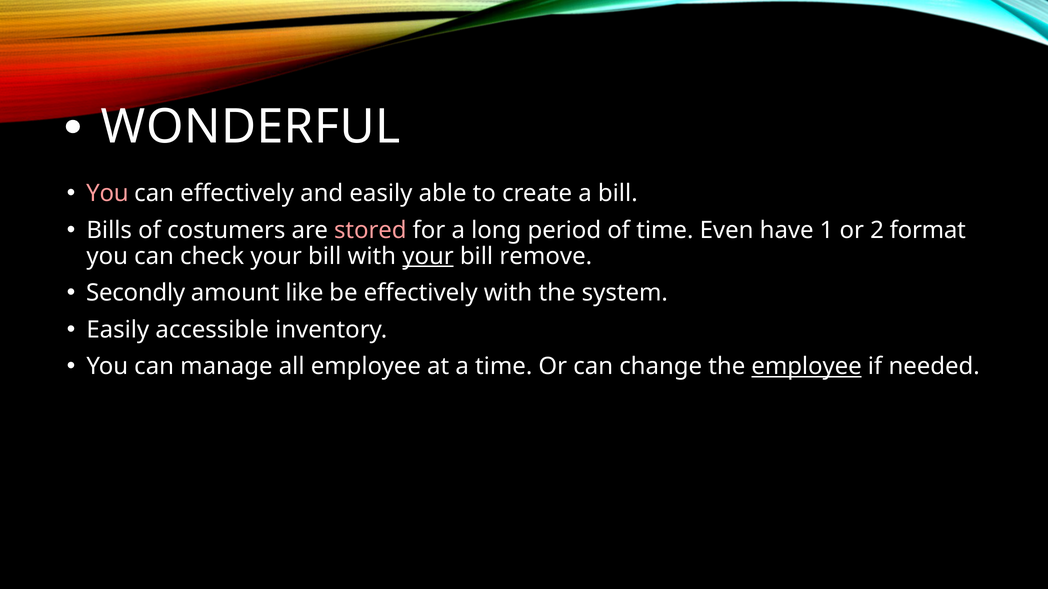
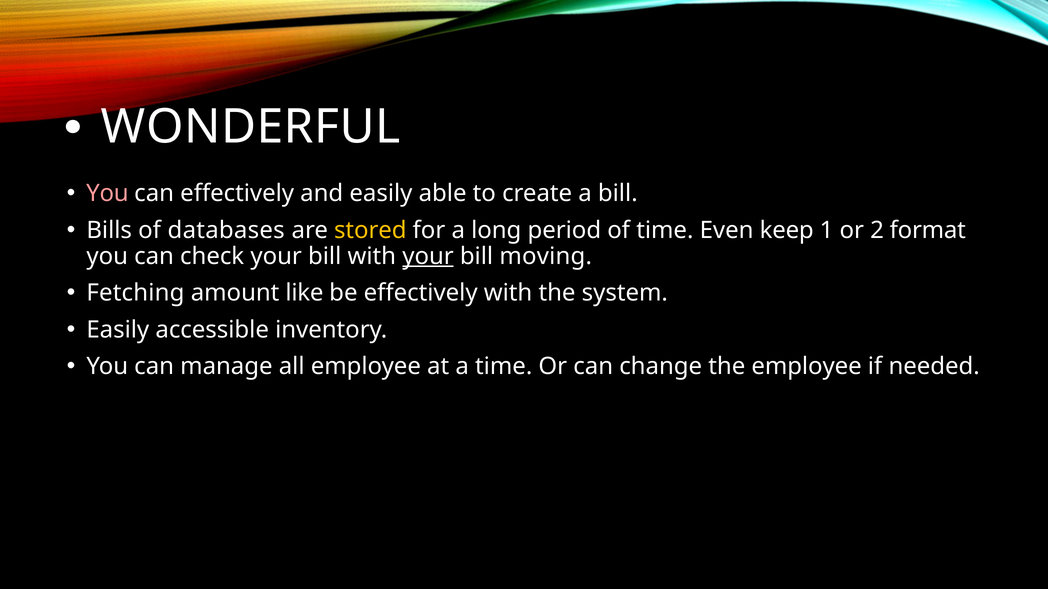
costumers: costumers -> databases
stored colour: pink -> yellow
have: have -> keep
remove: remove -> moving
Secondly: Secondly -> Fetching
employee at (807, 367) underline: present -> none
